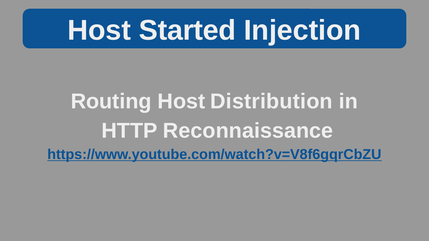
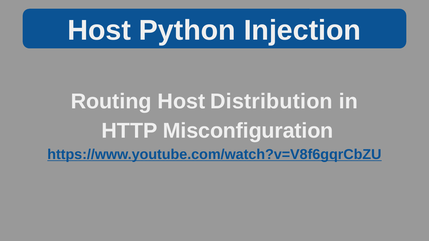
Started: Started -> Python
Reconnaissance: Reconnaissance -> Misconfiguration
